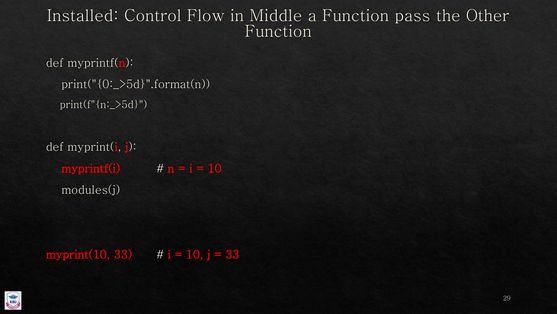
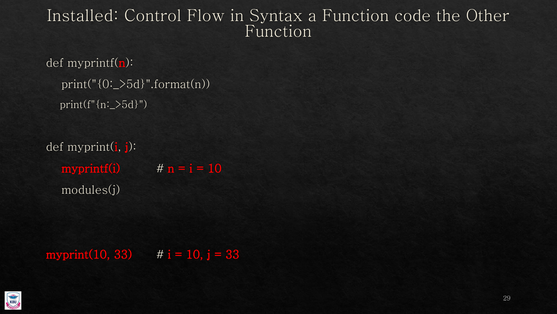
Middle: Middle -> Syntax
pass: pass -> code
